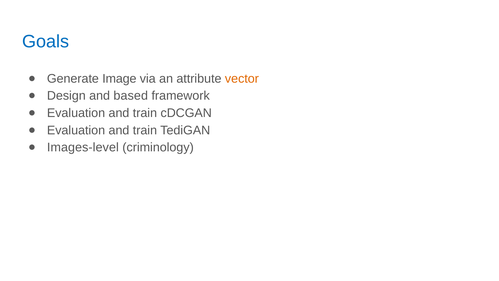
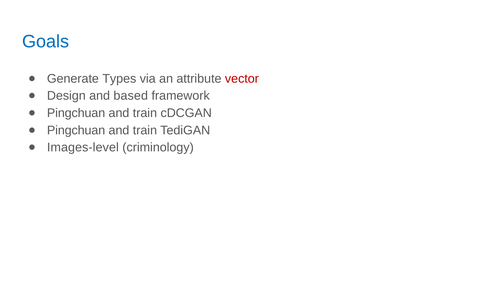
Image: Image -> Types
vector colour: orange -> red
Evaluation at (76, 113): Evaluation -> Pingchuan
Evaluation at (76, 130): Evaluation -> Pingchuan
